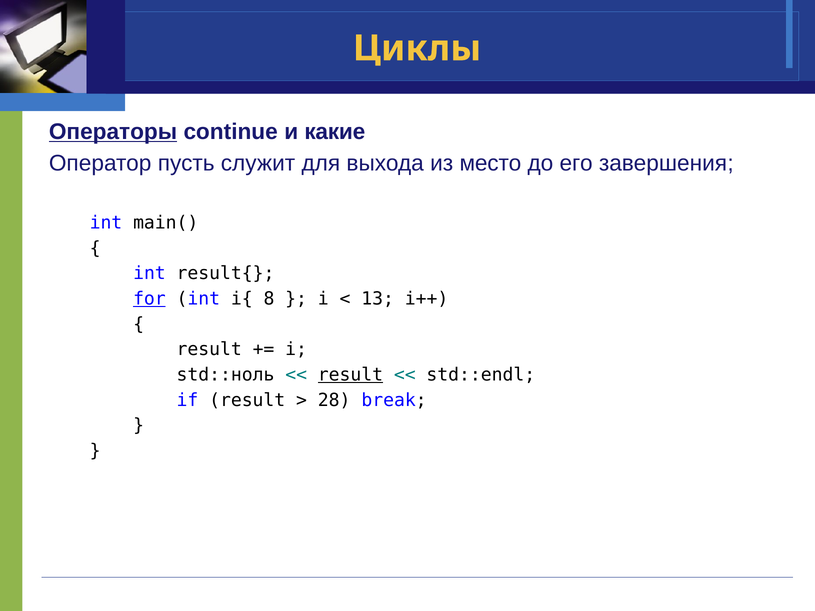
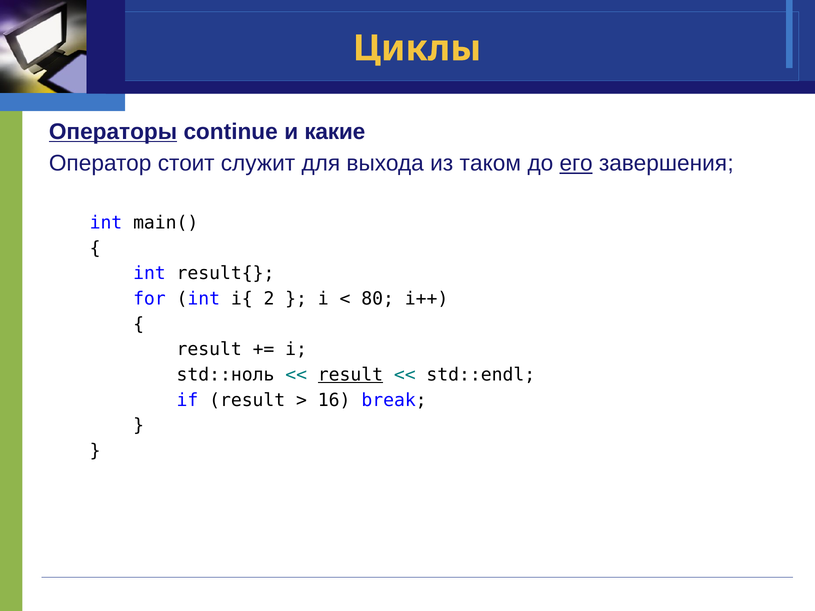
пусть: пусть -> стоит
место: место -> таком
его underline: none -> present
for underline: present -> none
8: 8 -> 2
13: 13 -> 80
28: 28 -> 16
